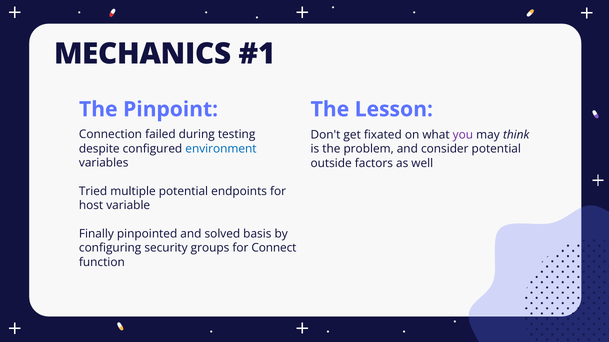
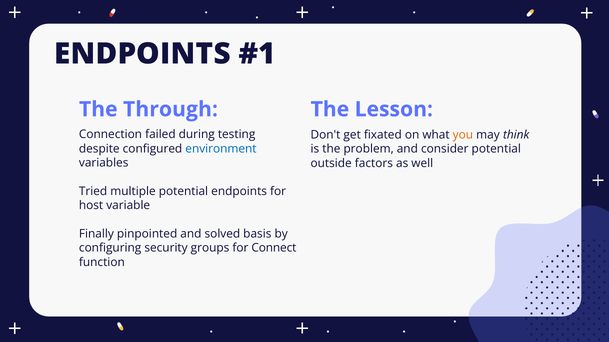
MECHANICS at (143, 54): MECHANICS -> ENDPOINTS
Pinpoint: Pinpoint -> Through
you colour: purple -> orange
